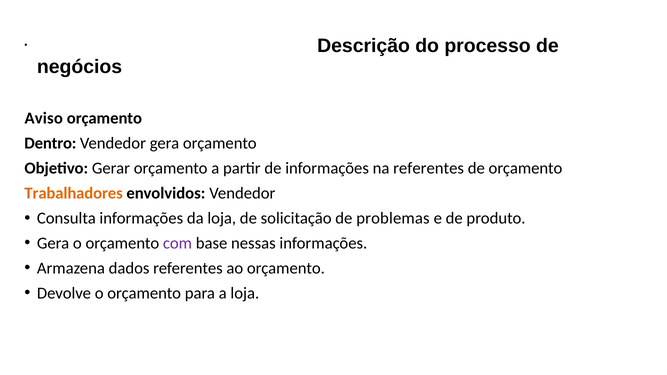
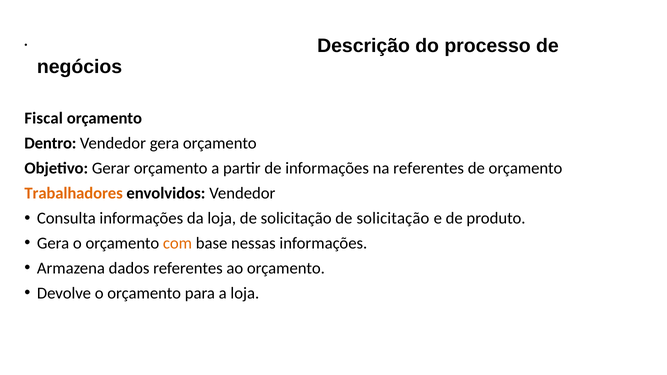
Aviso: Aviso -> Fiscal
solicitação de problemas: problemas -> solicitação
com colour: purple -> orange
